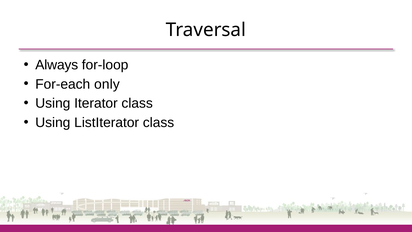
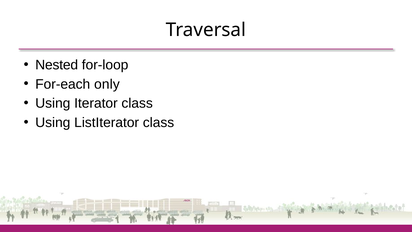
Always: Always -> Nested
